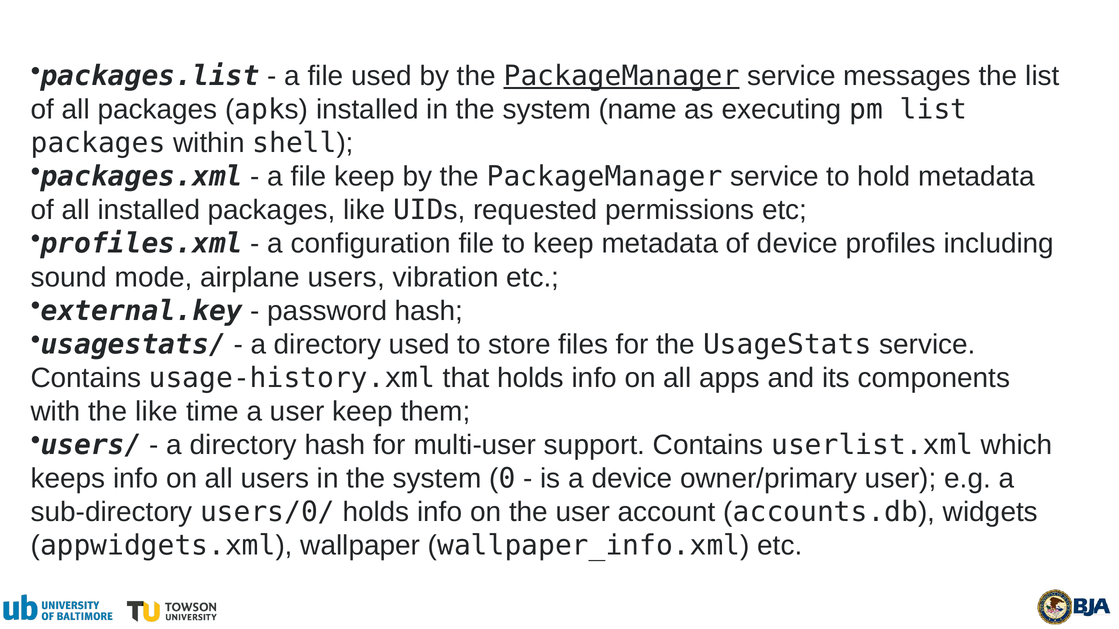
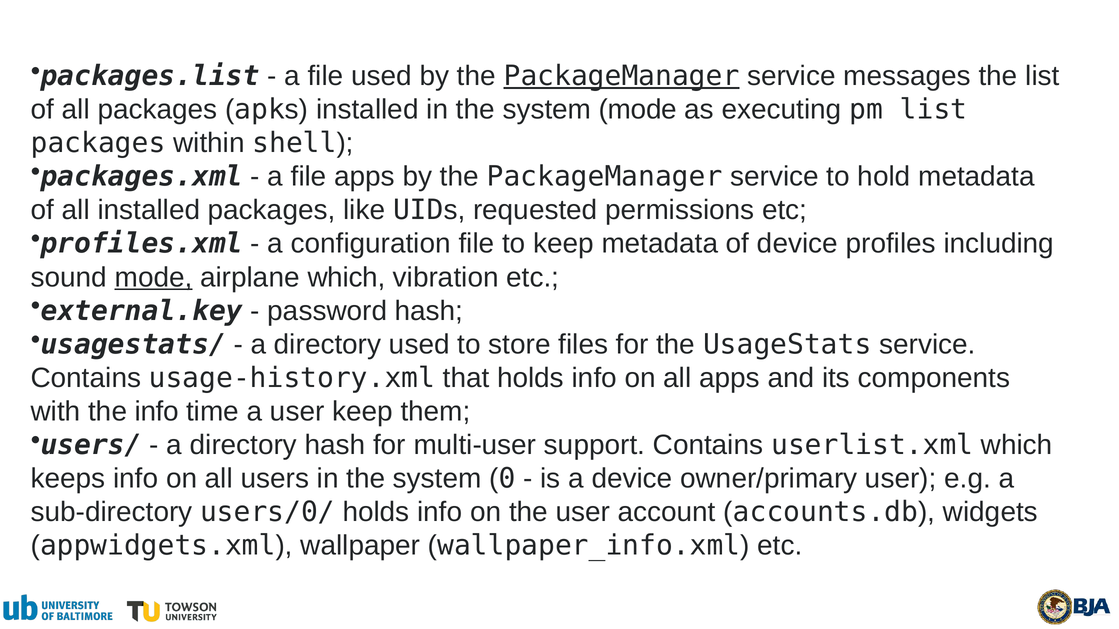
system name: name -> mode
file keep: keep -> apps
mode at (154, 277) underline: none -> present
airplane users: users -> which
the like: like -> info
